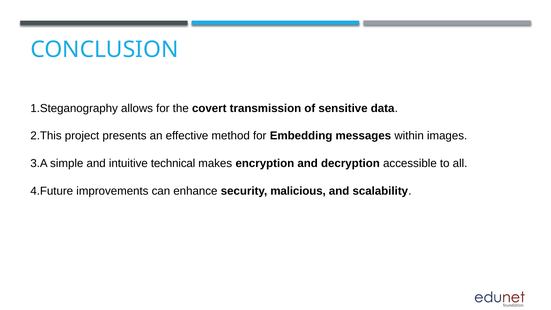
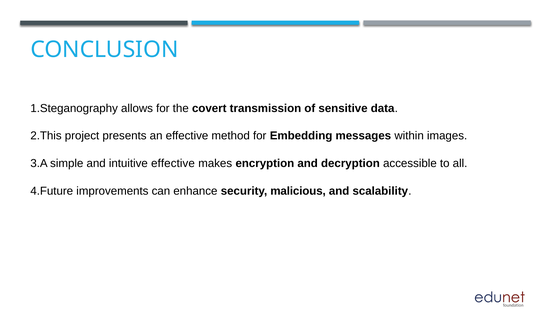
intuitive technical: technical -> effective
